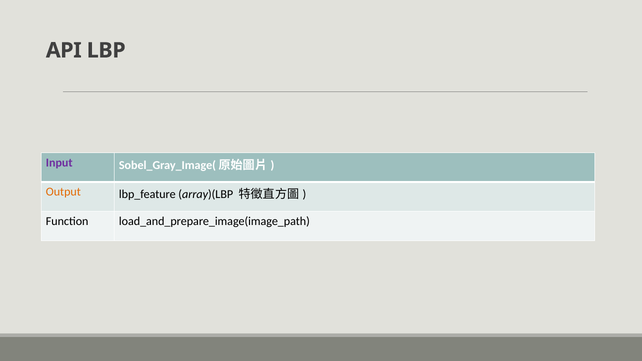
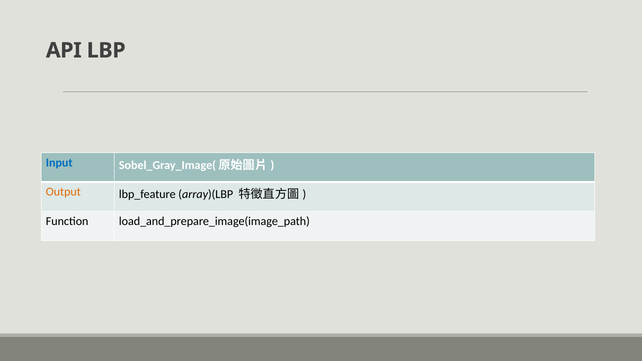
Input colour: purple -> blue
